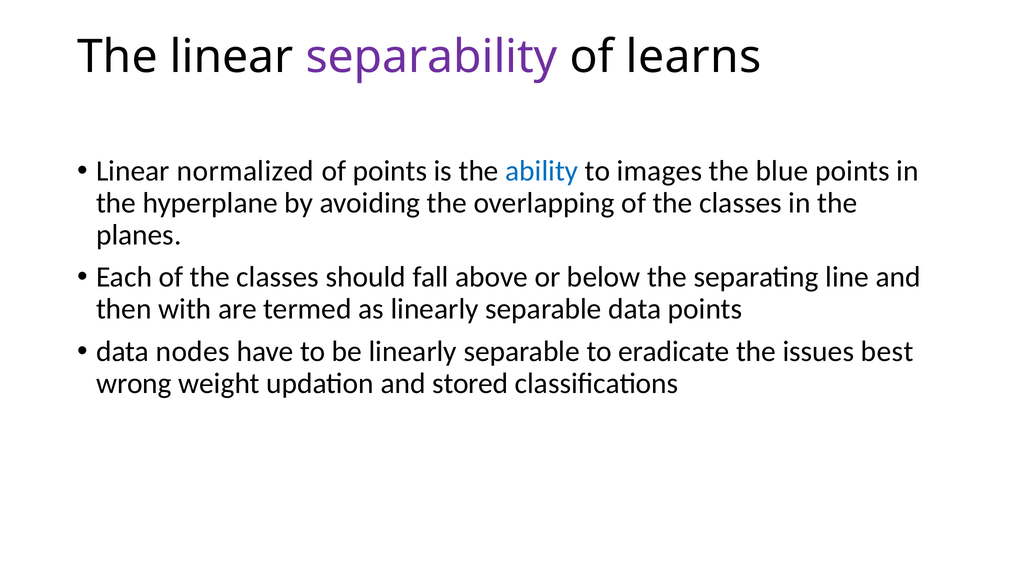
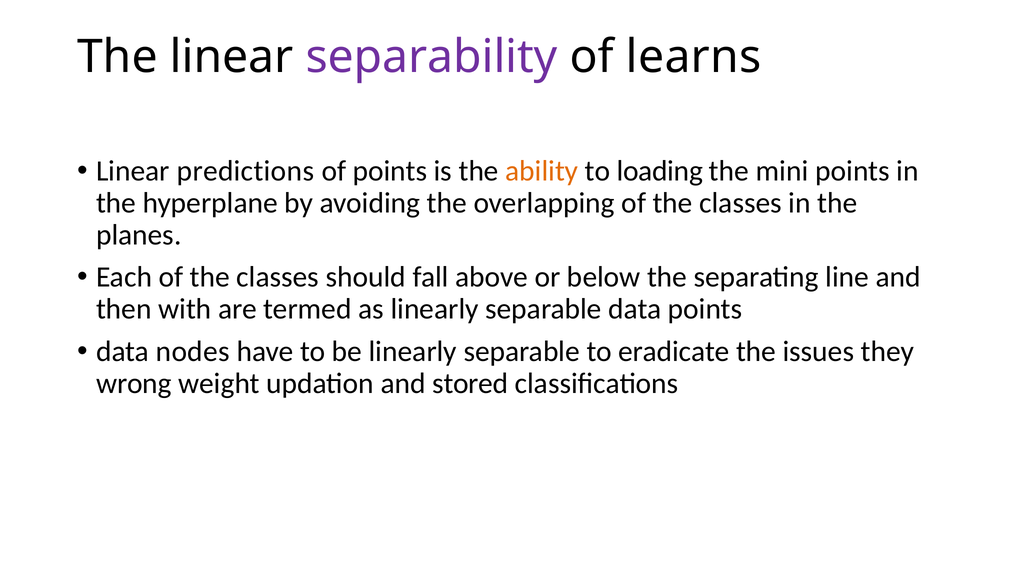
normalized: normalized -> predictions
ability colour: blue -> orange
images: images -> loading
blue: blue -> mini
best: best -> they
